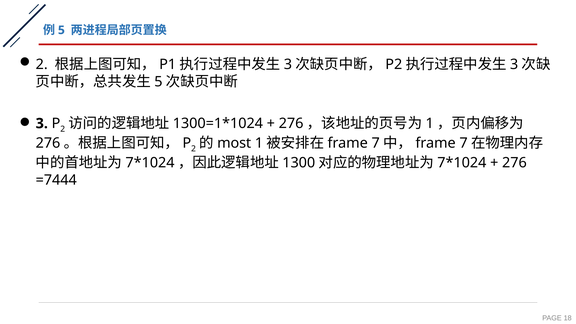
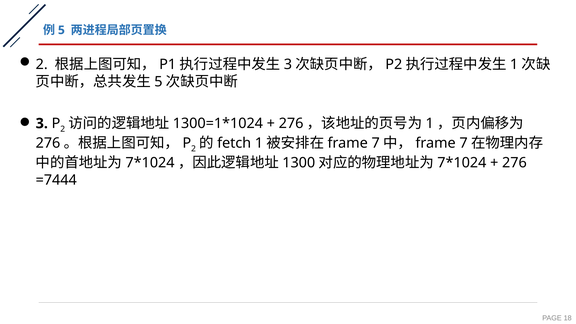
3 at (514, 64): 3 -> 1
most: most -> fetch
